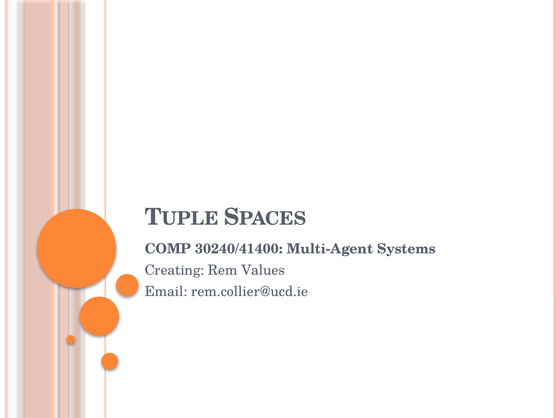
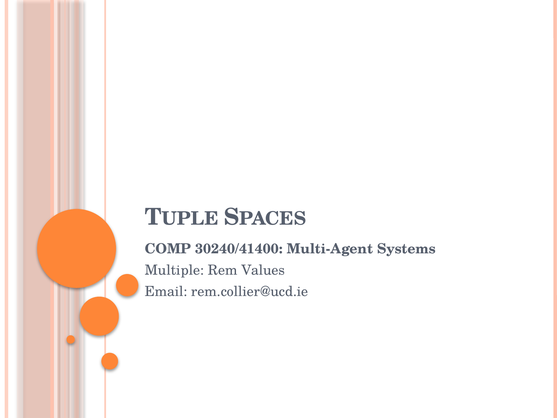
Creating: Creating -> Multiple
